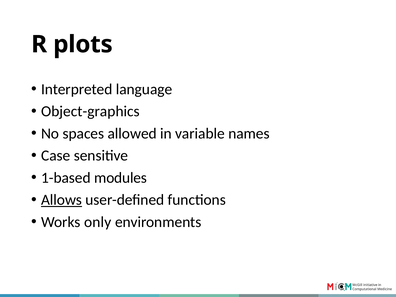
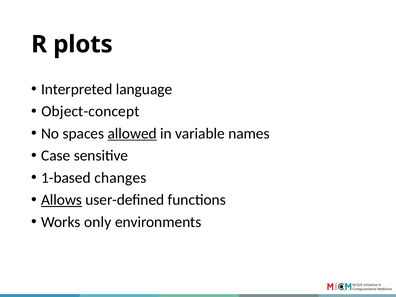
Object-graphics: Object-graphics -> Object-concept
allowed underline: none -> present
modules: modules -> changes
